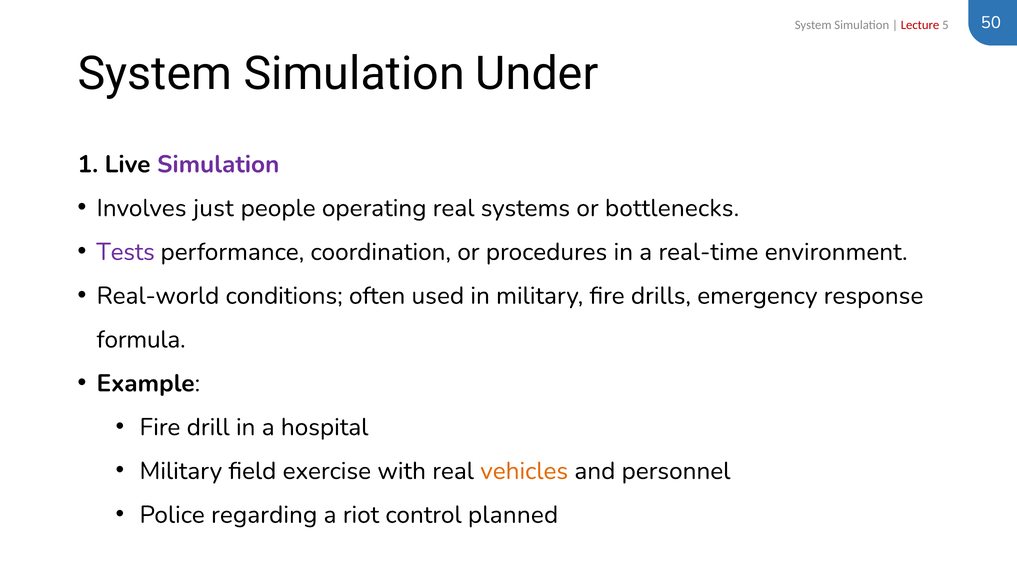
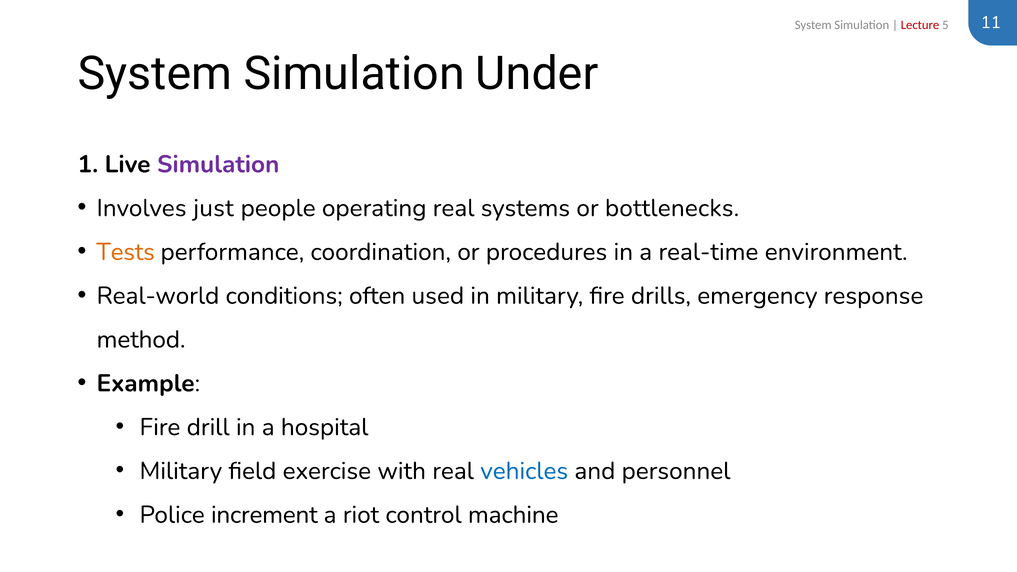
50: 50 -> 11
Tests colour: purple -> orange
formula: formula -> method
vehicles colour: orange -> blue
regarding: regarding -> increment
planned: planned -> machine
